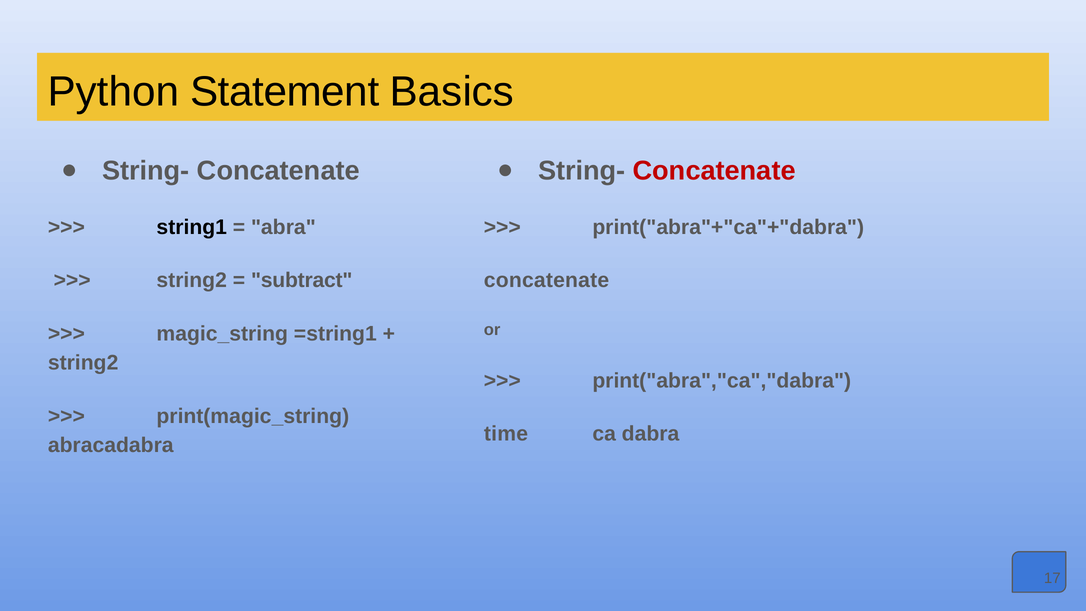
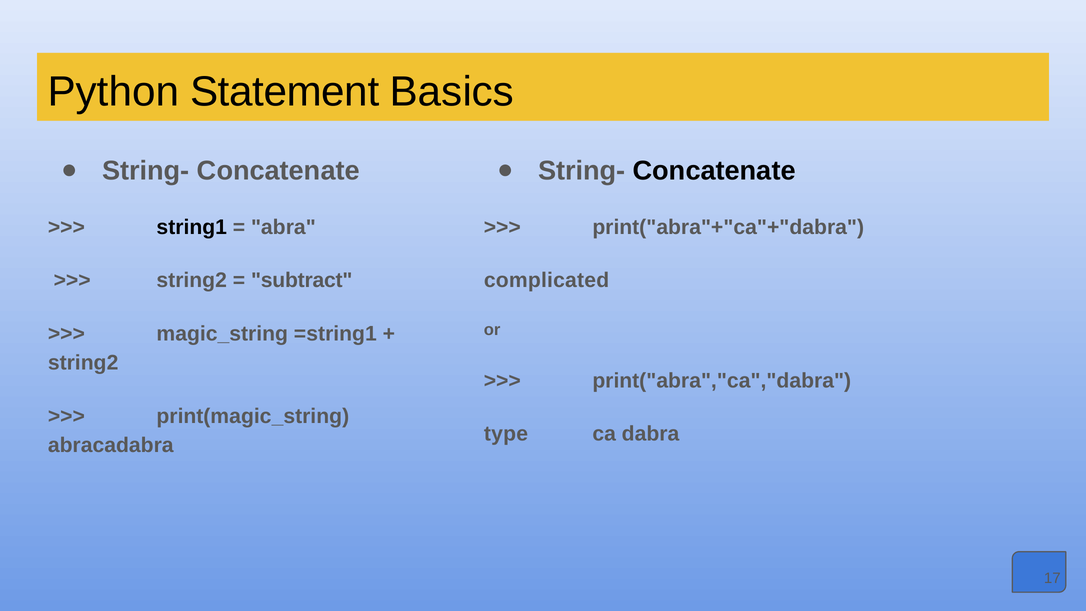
Concatenate at (714, 171) colour: red -> black
concatenate at (547, 280): concatenate -> complicated
time: time -> type
